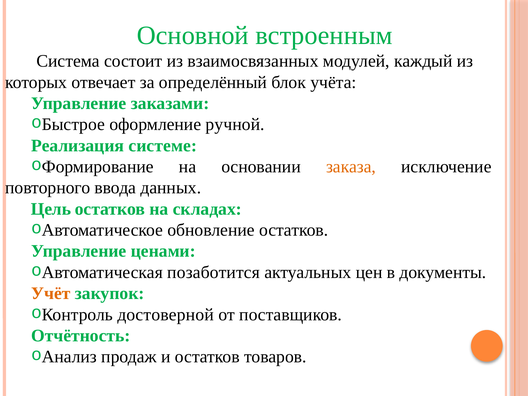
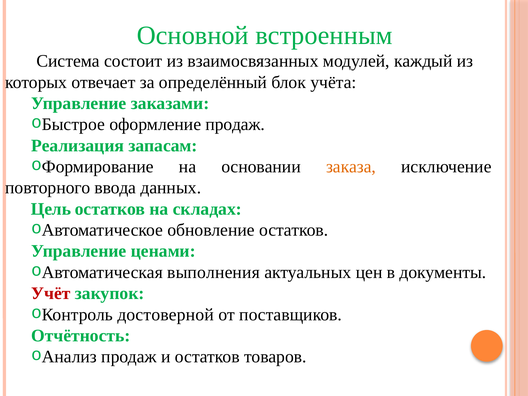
оформление ручной: ручной -> продаж
системе: системе -> запасам
позаботится: позаботится -> выполнения
Учёт colour: orange -> red
